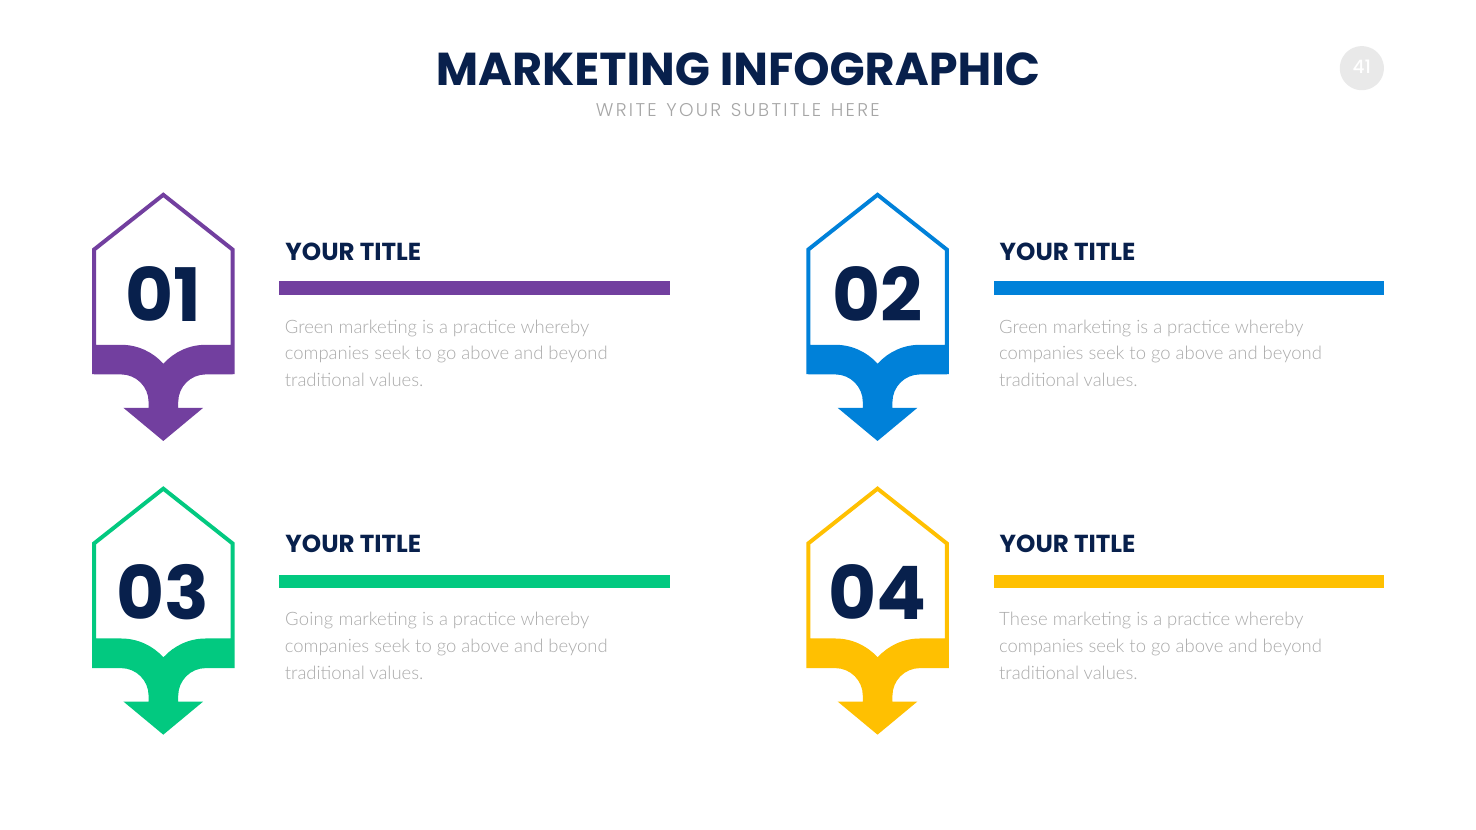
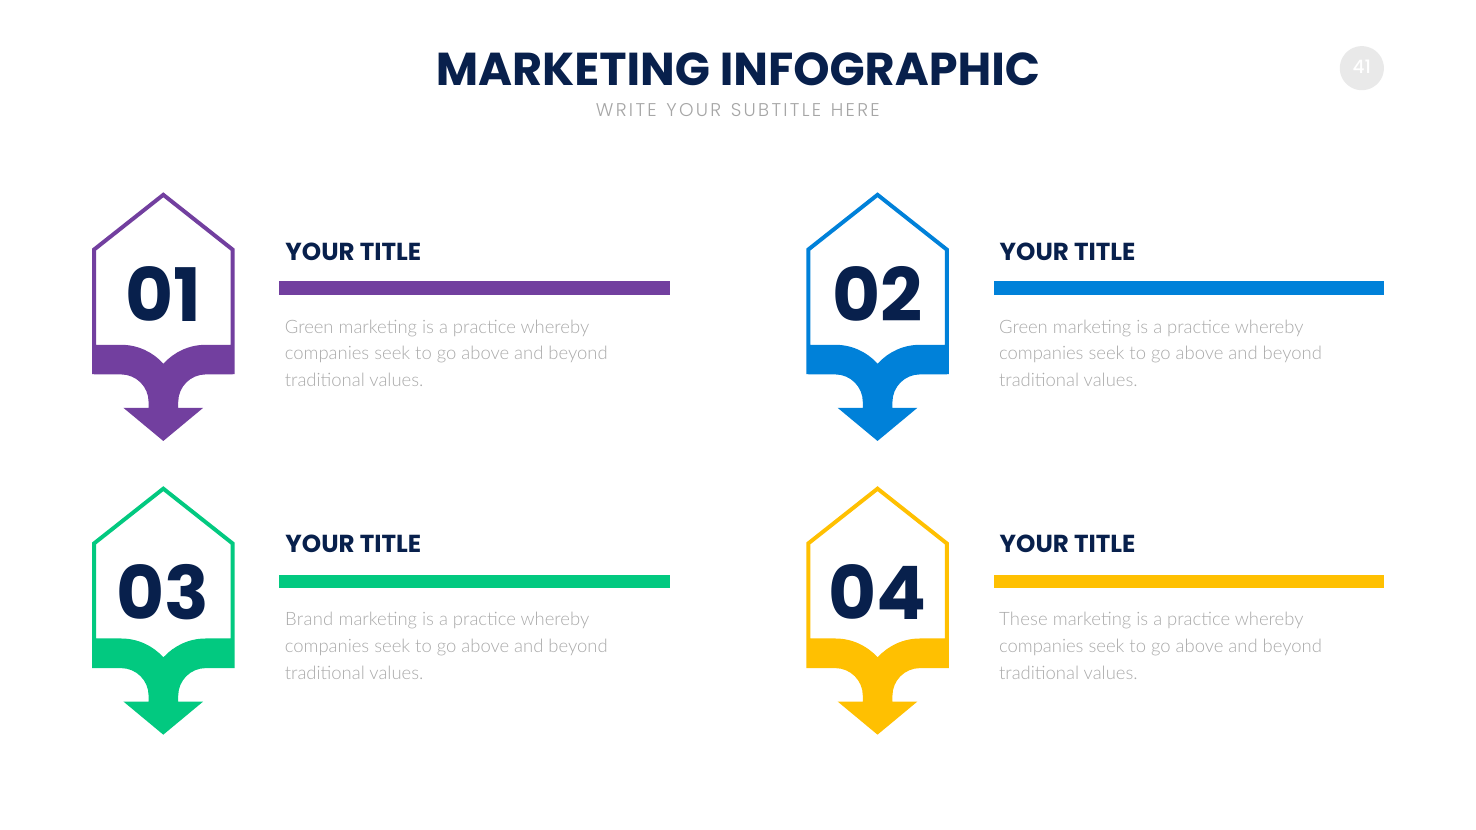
Going: Going -> Brand
